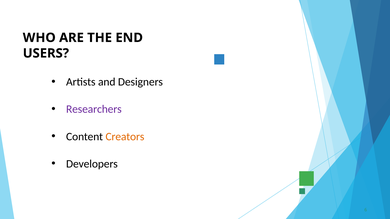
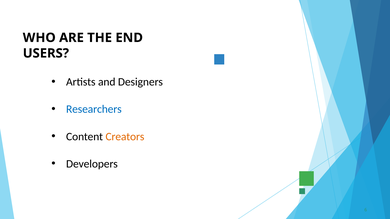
Researchers colour: purple -> blue
